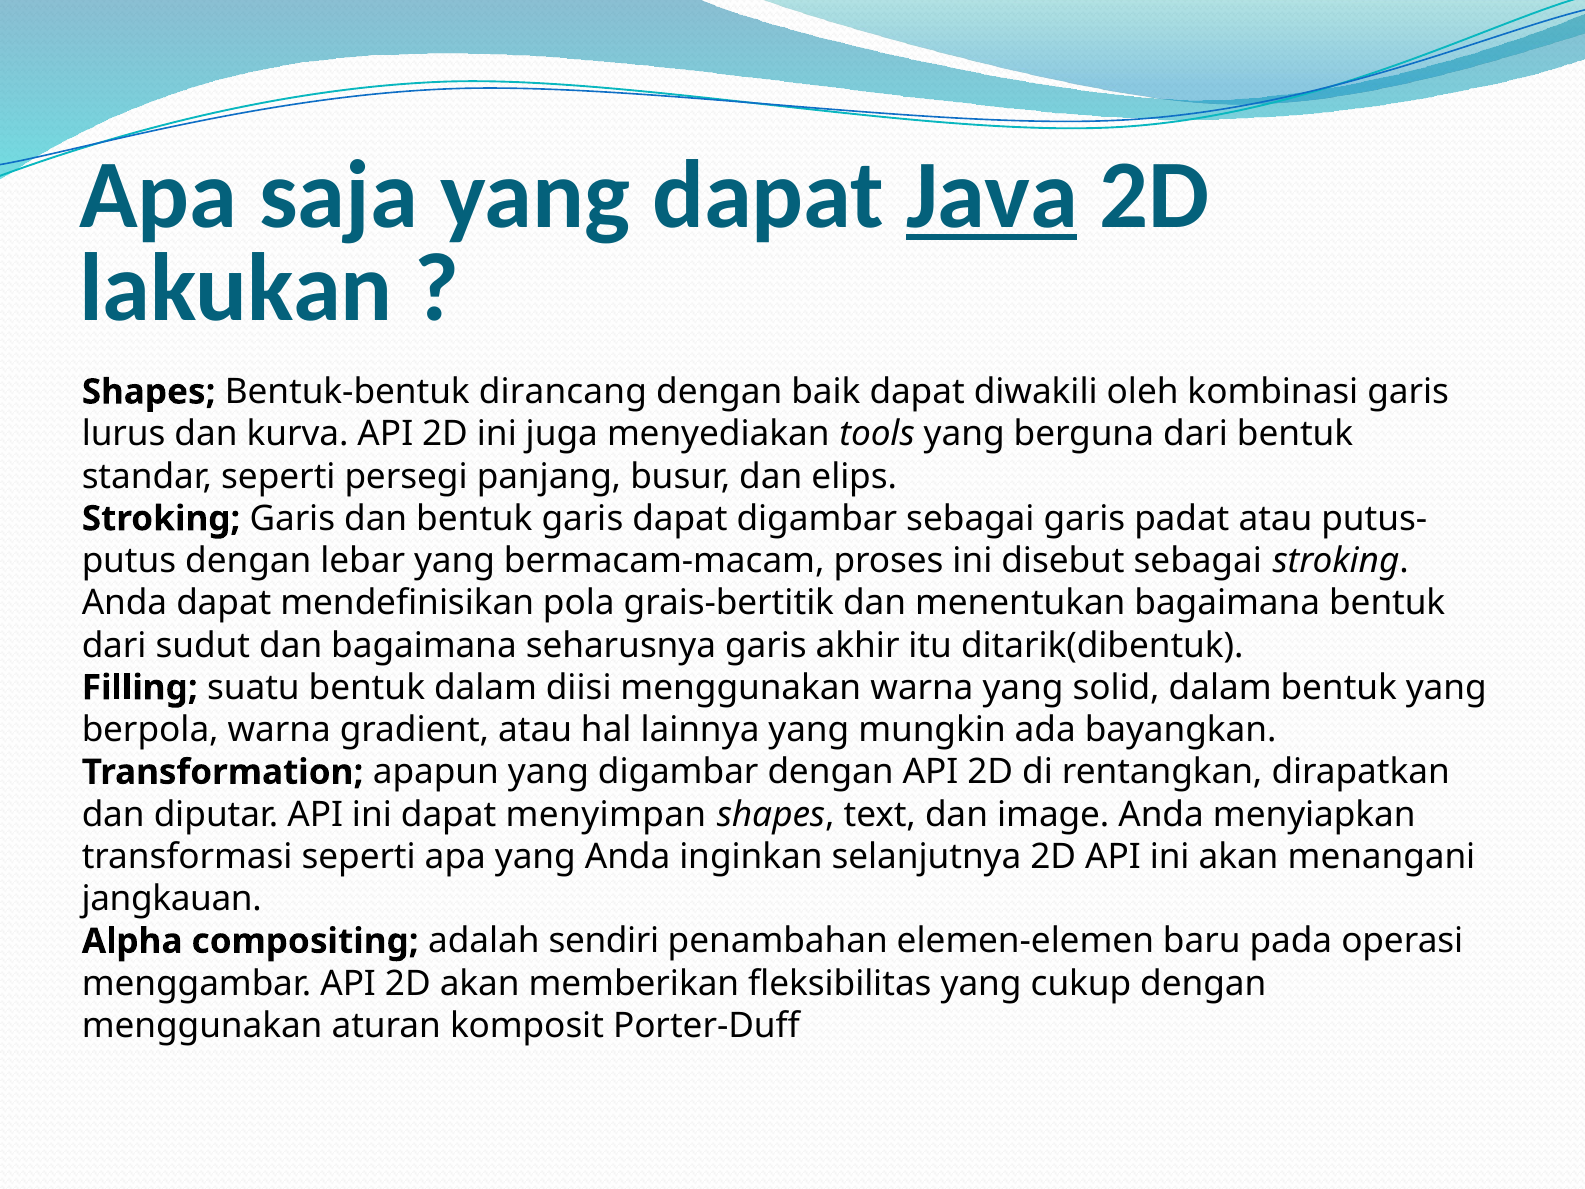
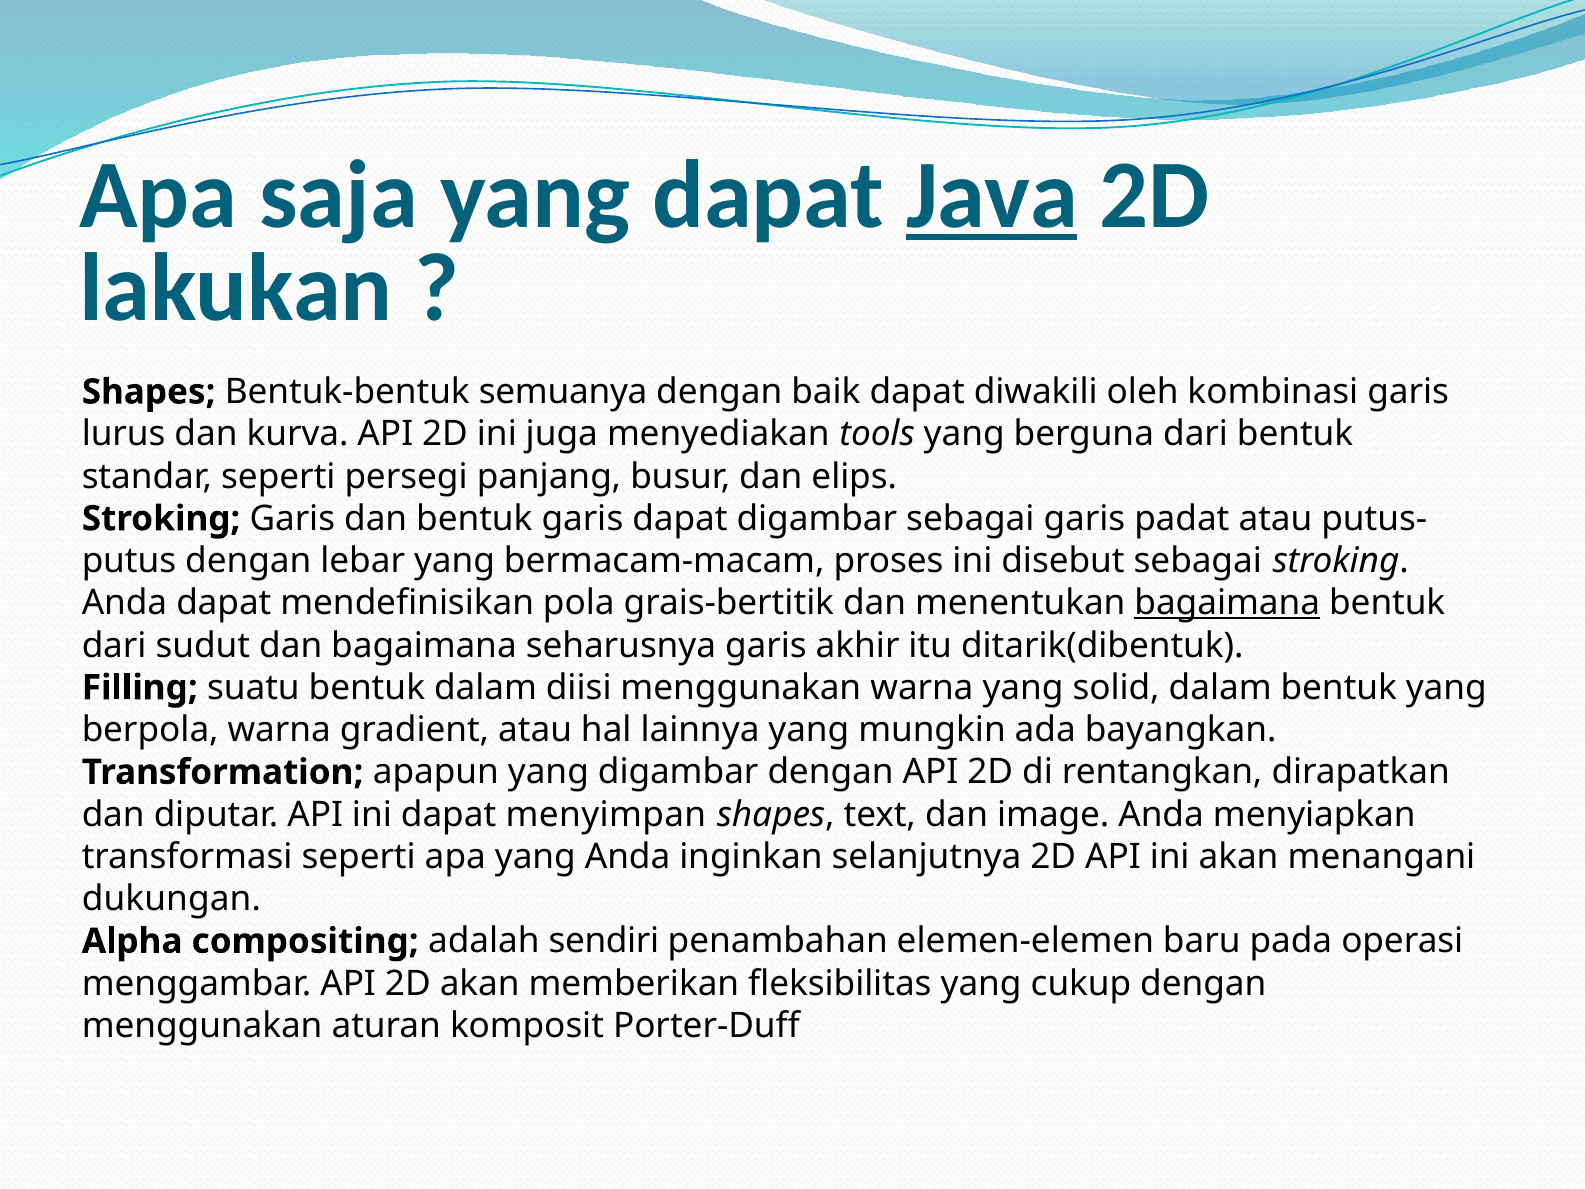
dirancang: dirancang -> semuanya
bagaimana at (1227, 603) underline: none -> present
jangkauan: jangkauan -> dukungan
